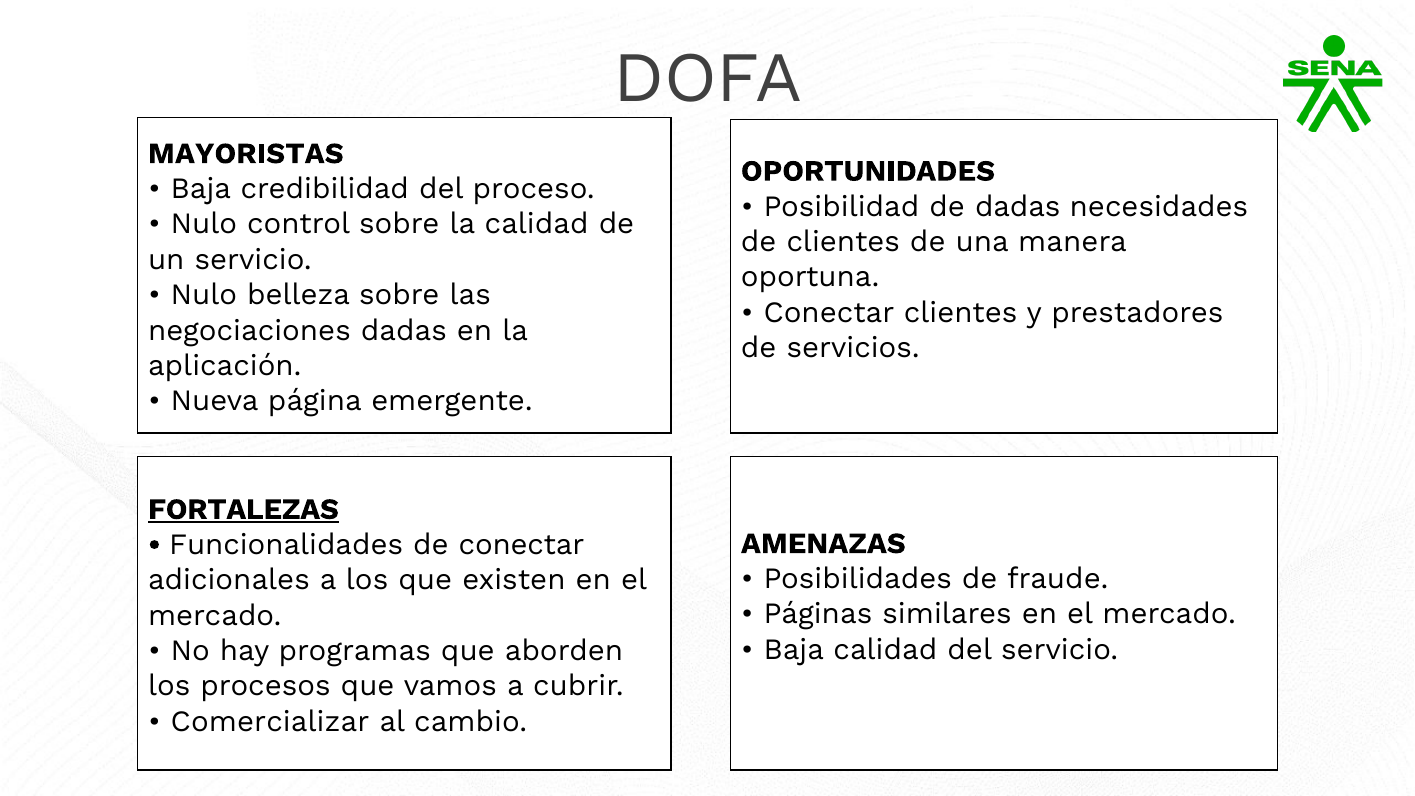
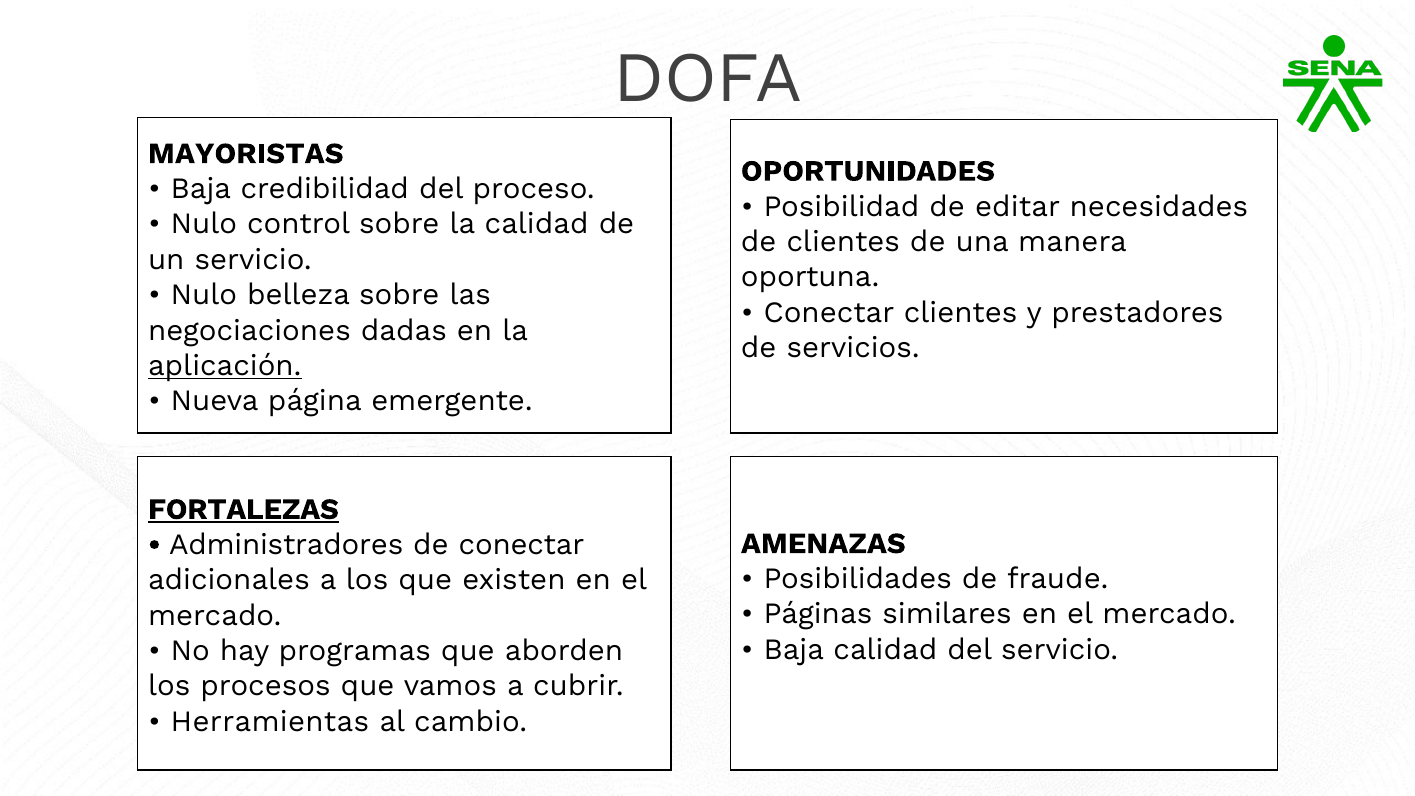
de dadas: dadas -> editar
aplicación underline: none -> present
Funcionalidades: Funcionalidades -> Administradores
Comercializar: Comercializar -> Herramientas
